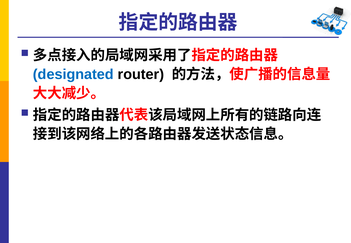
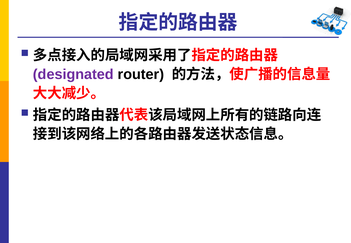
designated colour: blue -> purple
